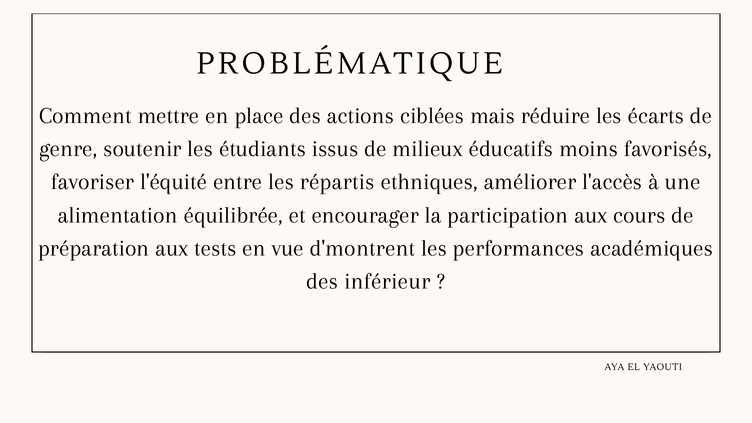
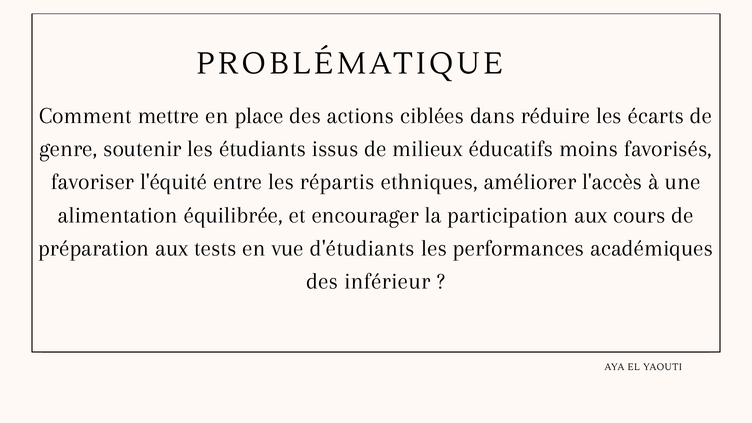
mais: mais -> dans
d'montrent: d'montrent -> d'étudiants
